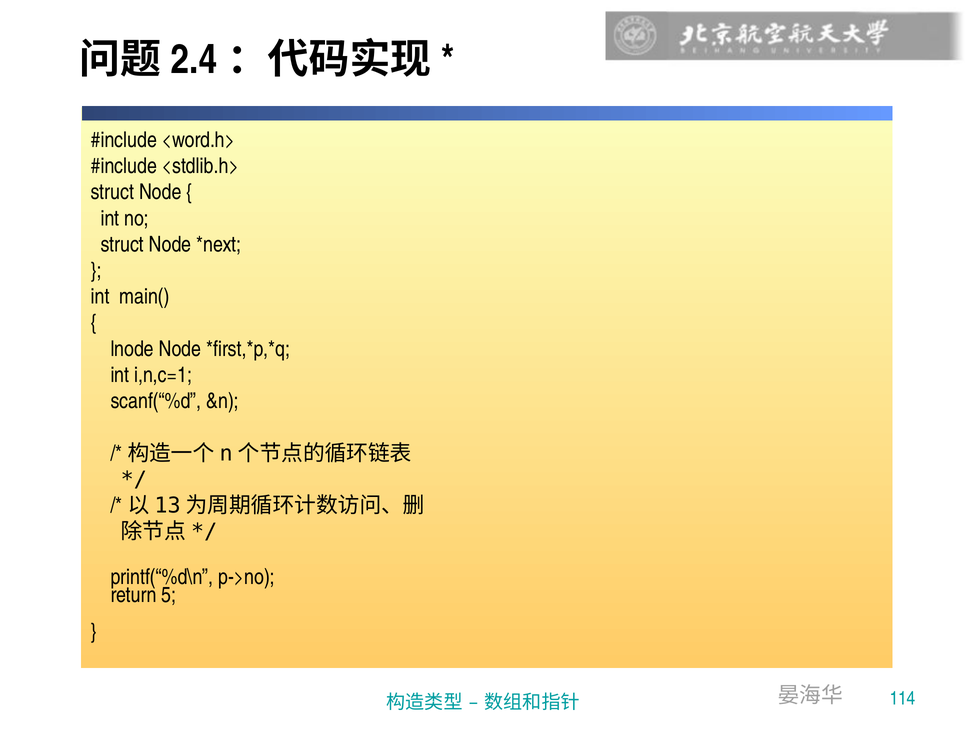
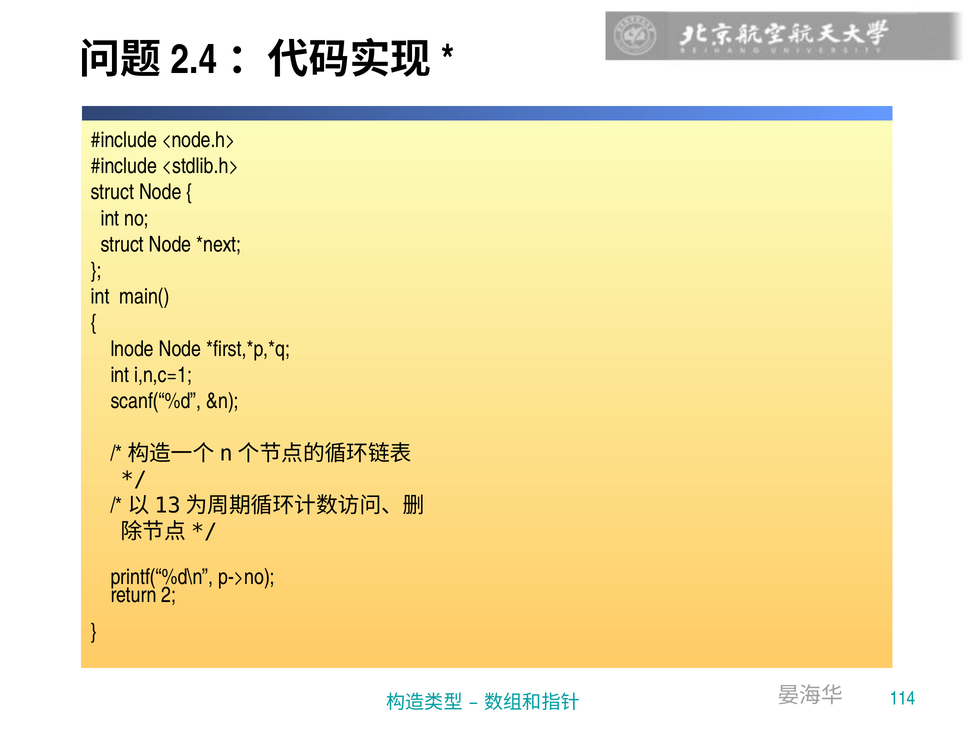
<word.h>: <word.h> -> <node.h>
5: 5 -> 2
